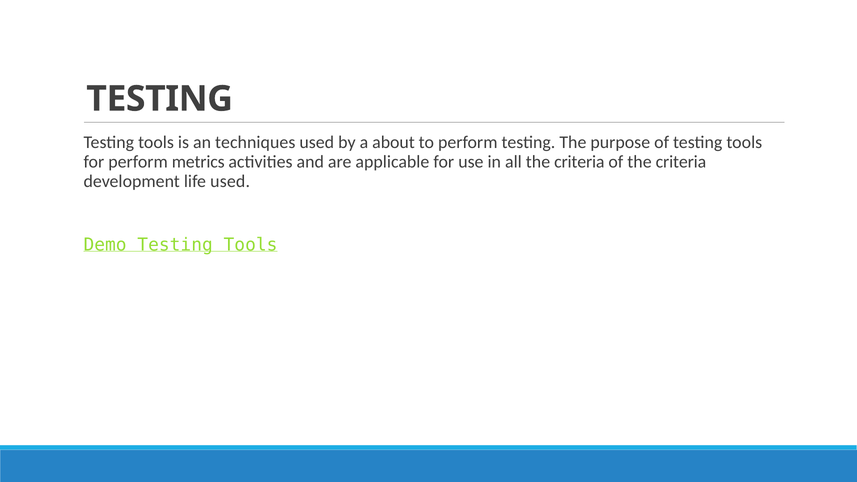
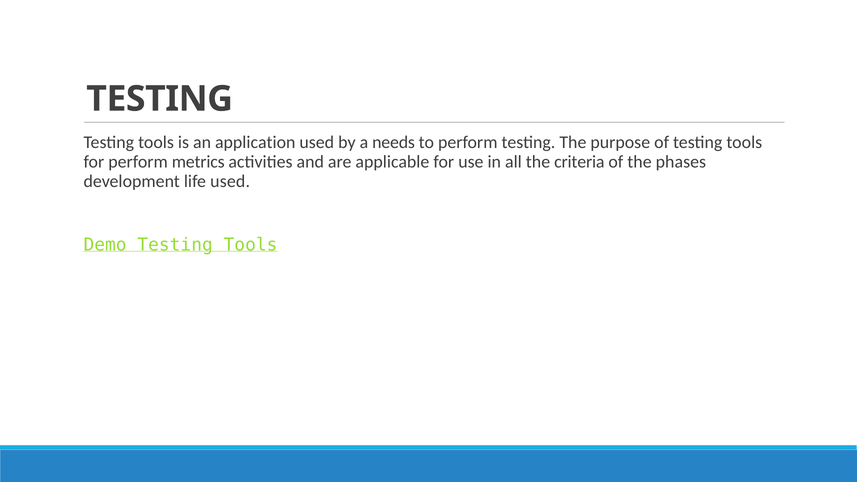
techniques: techniques -> application
about: about -> needs
of the criteria: criteria -> phases
